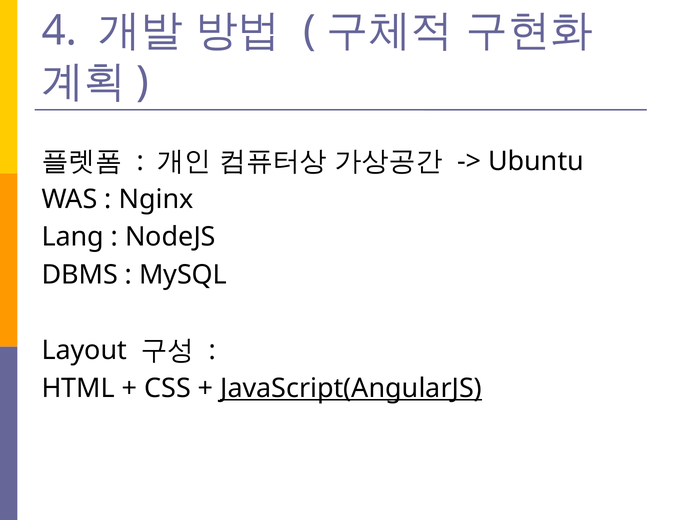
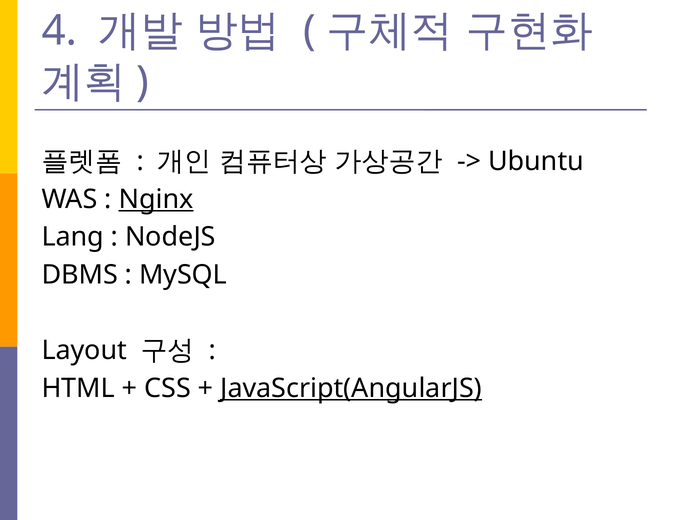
Nginx underline: none -> present
